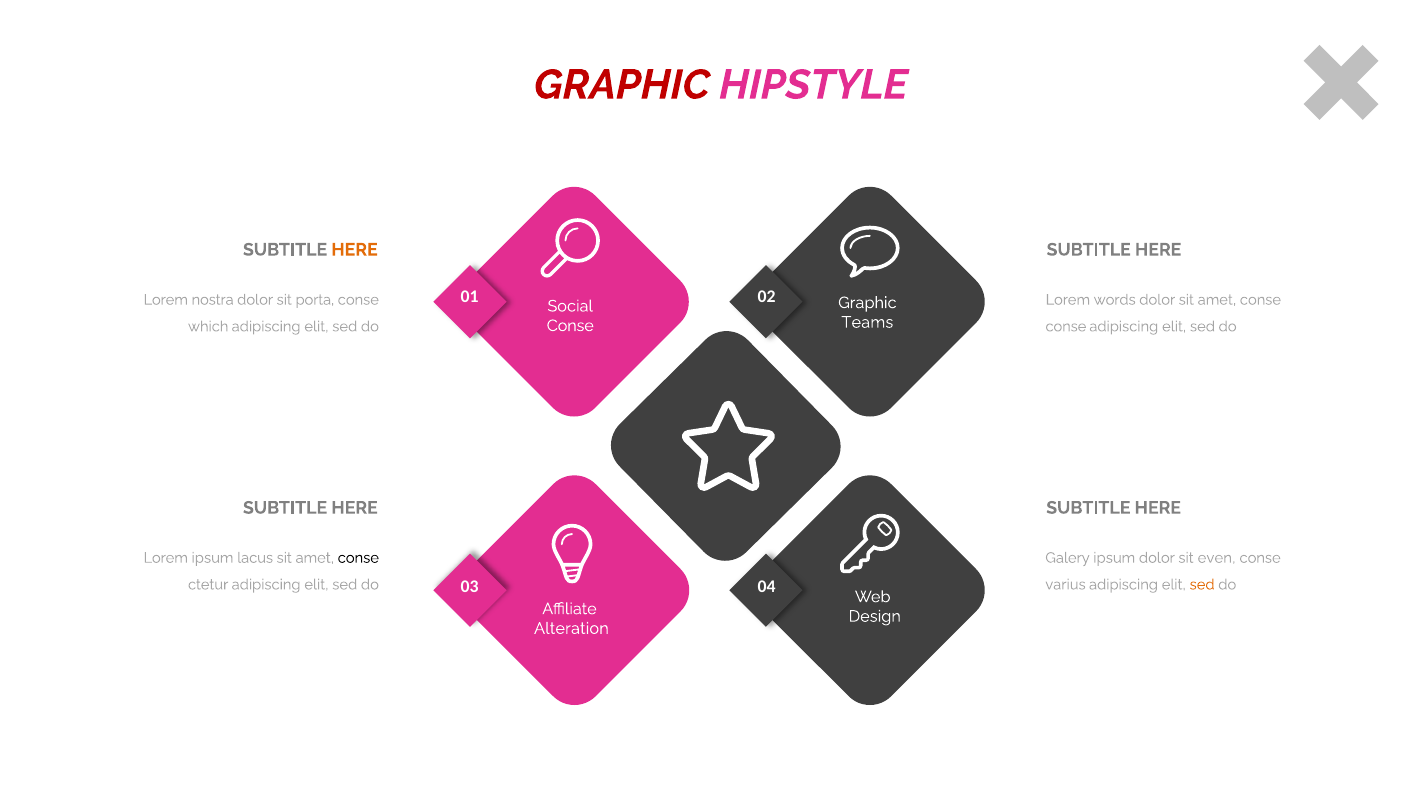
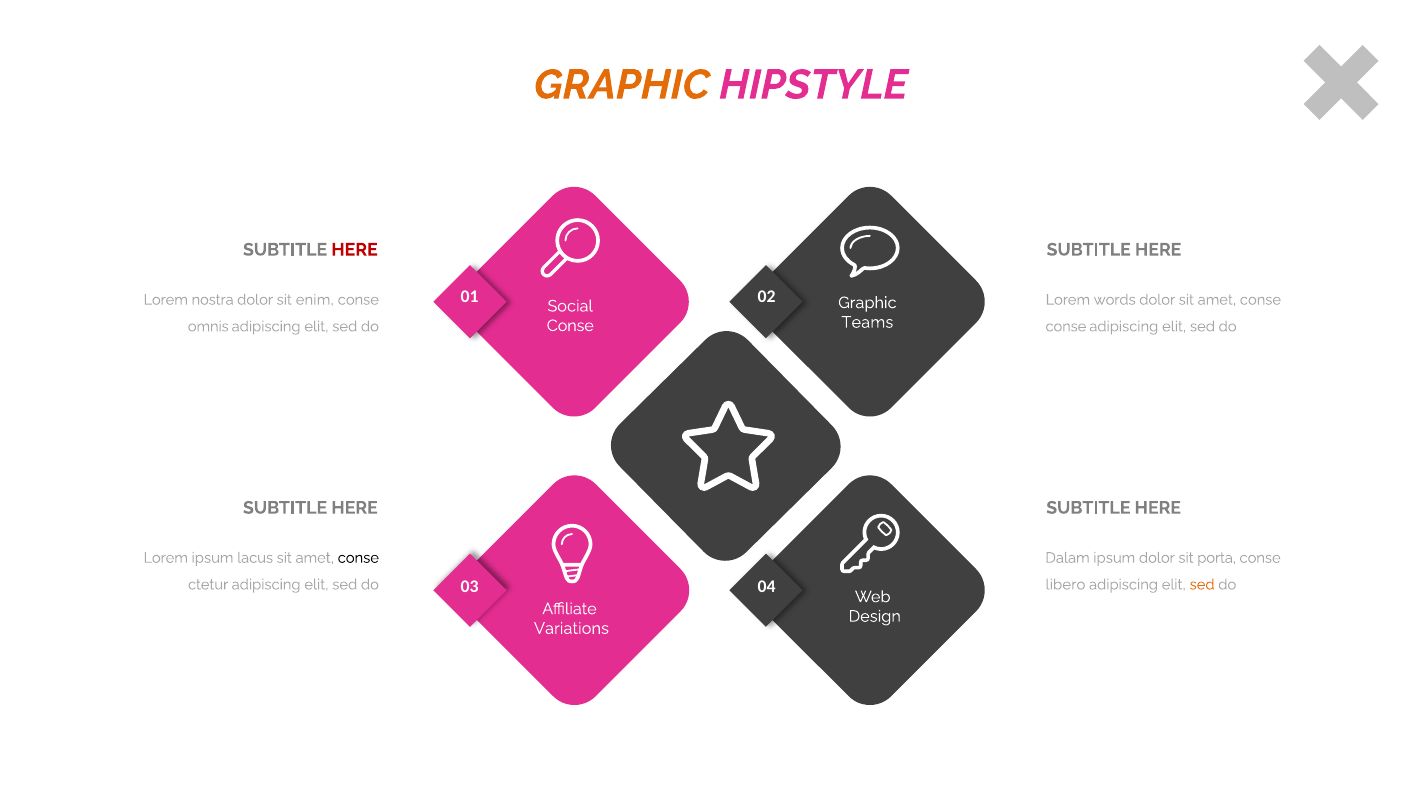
GRAPHIC at (622, 85) colour: red -> orange
HERE at (355, 250) colour: orange -> red
porta: porta -> enim
which: which -> omnis
Galery: Galery -> Dalam
even: even -> porta
varius: varius -> libero
Alteration: Alteration -> Variations
